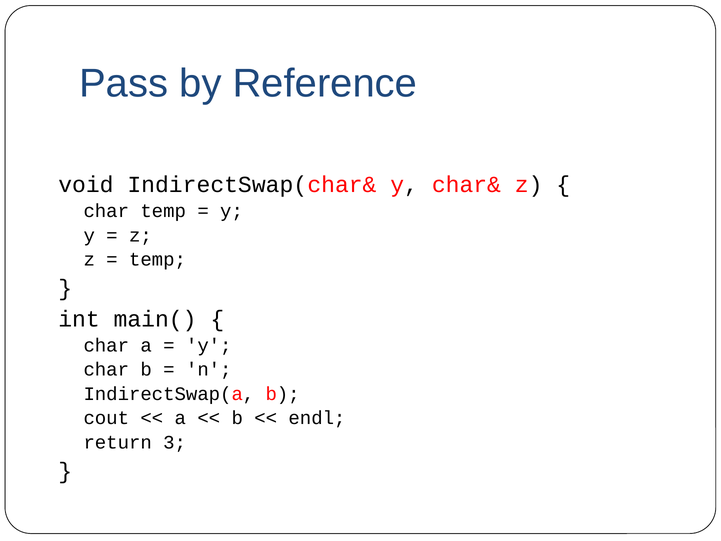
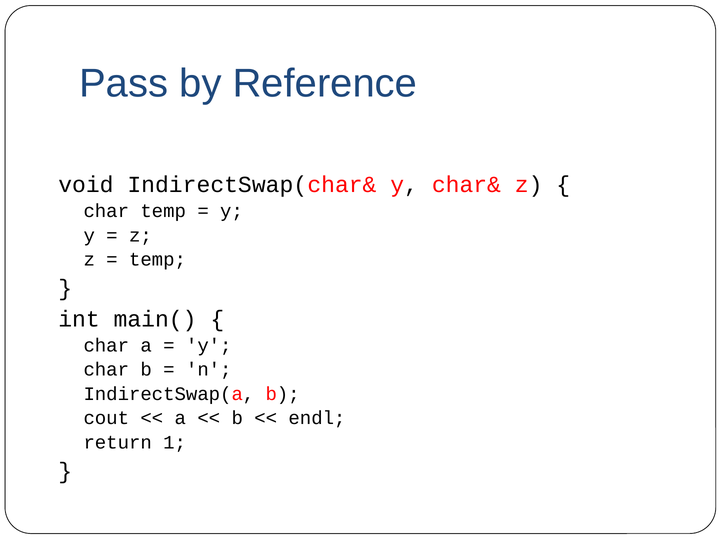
3: 3 -> 1
